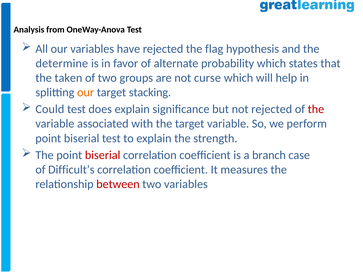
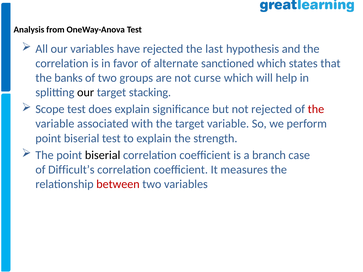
flag: flag -> last
determine at (62, 63): determine -> correlation
probability: probability -> sanctioned
taken: taken -> banks
our at (86, 92) colour: orange -> black
Could: Could -> Scope
biserial at (103, 155) colour: red -> black
